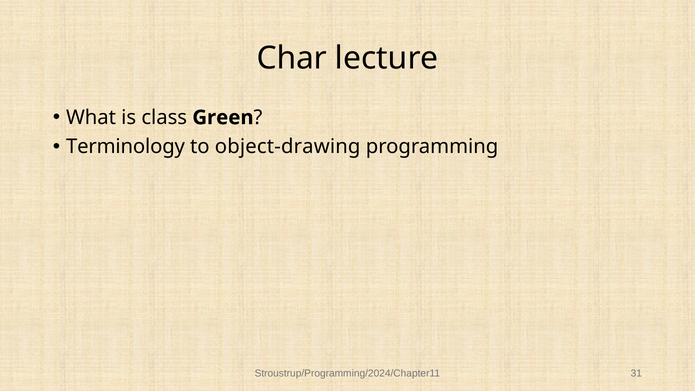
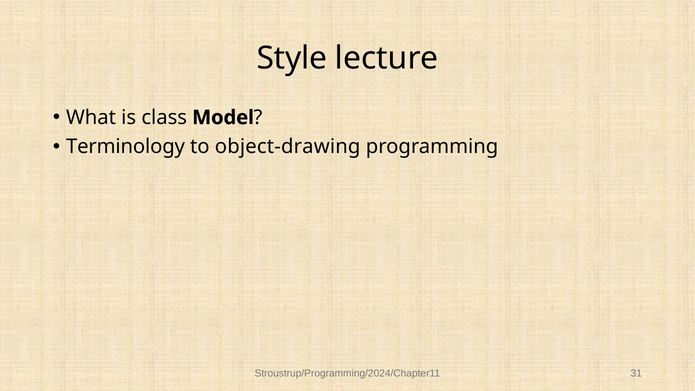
Char: Char -> Style
Green: Green -> Model
